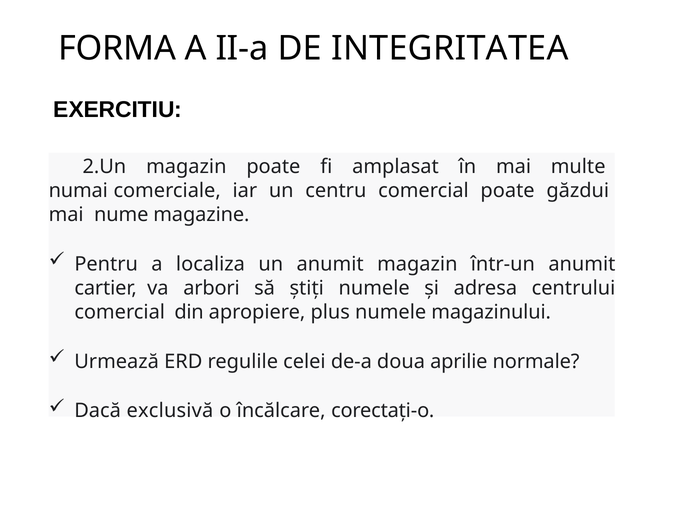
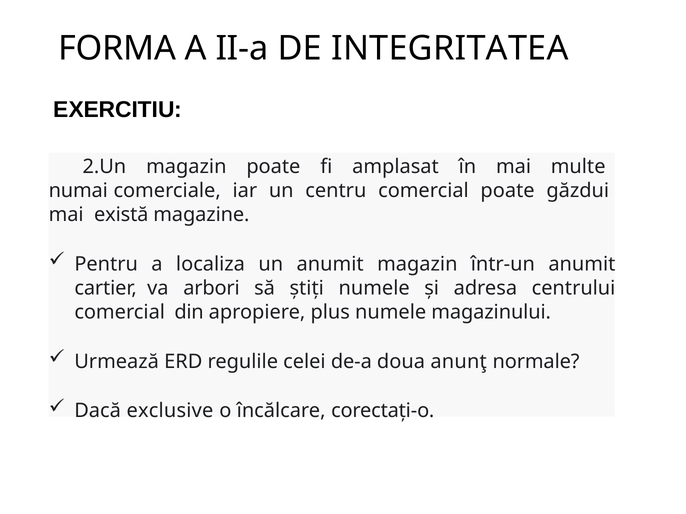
nume: nume -> există
aprilie: aprilie -> anunţ
exclusivă: exclusivă -> exclusive
